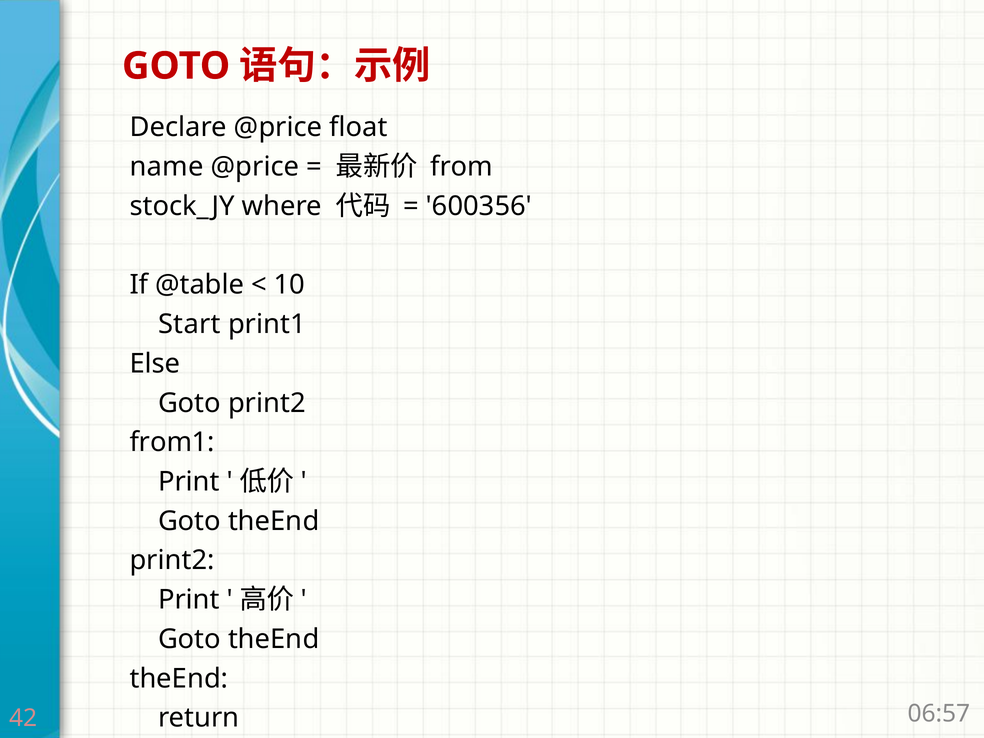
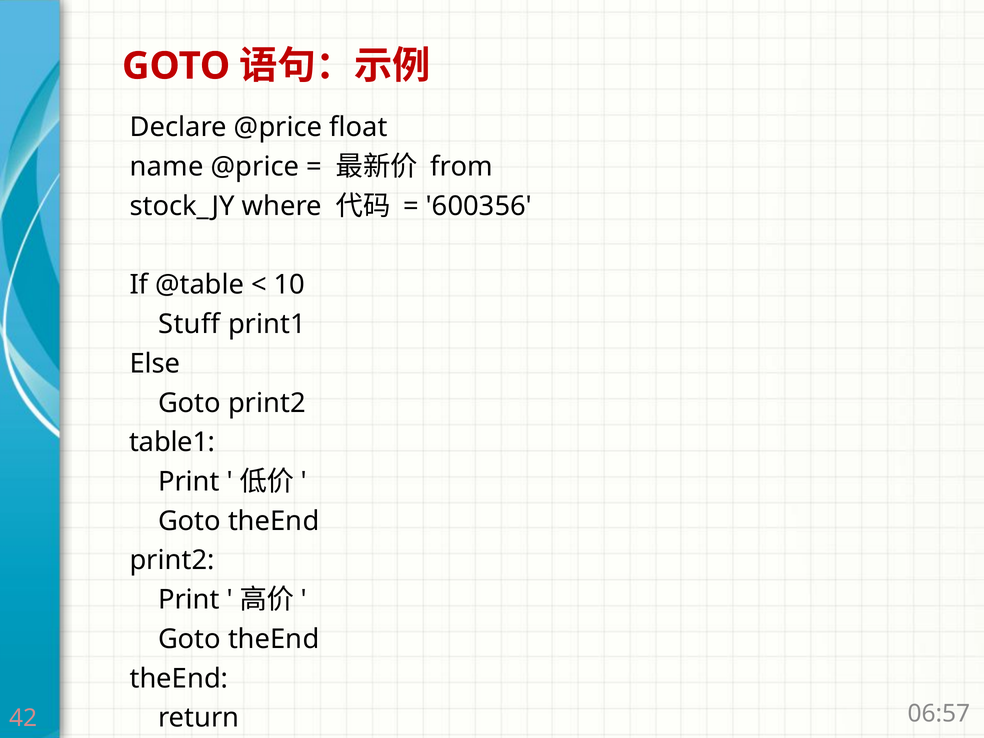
Start: Start -> Stuff
from1: from1 -> table1
